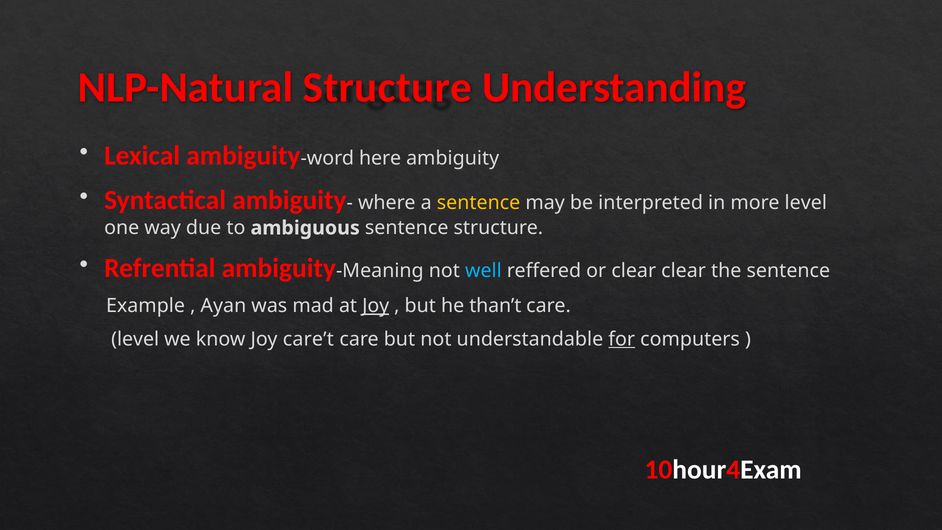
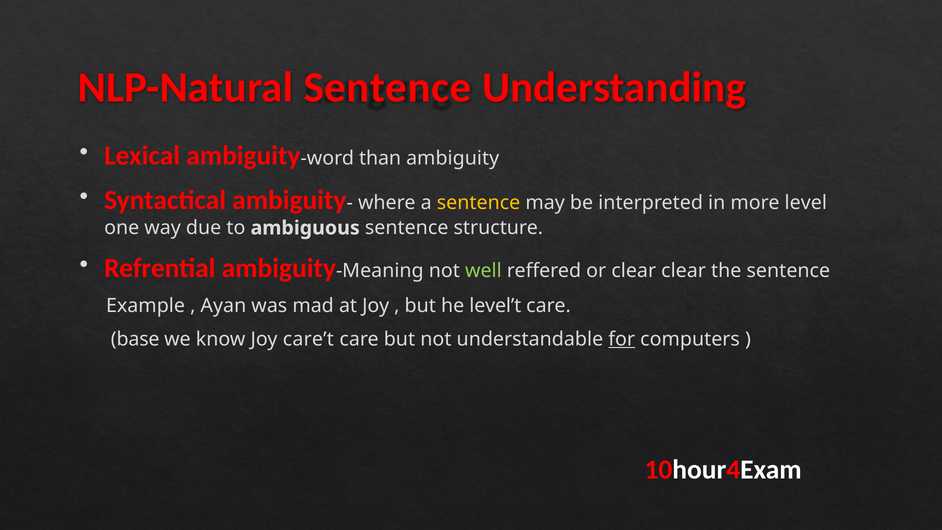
NLP-Natural Structure: Structure -> Sentence
here: here -> than
well colour: light blue -> light green
Joy at (376, 306) underline: present -> none
than’t: than’t -> level’t
level at (135, 339): level -> base
